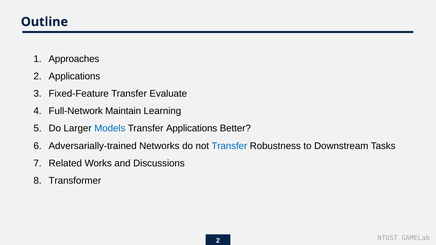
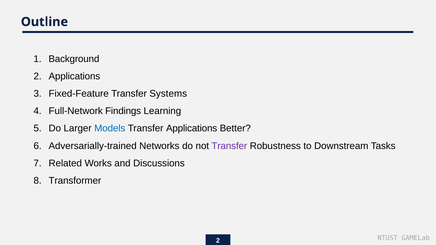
Approaches: Approaches -> Background
Evaluate: Evaluate -> Systems
Maintain: Maintain -> Findings
Transfer at (229, 146) colour: blue -> purple
